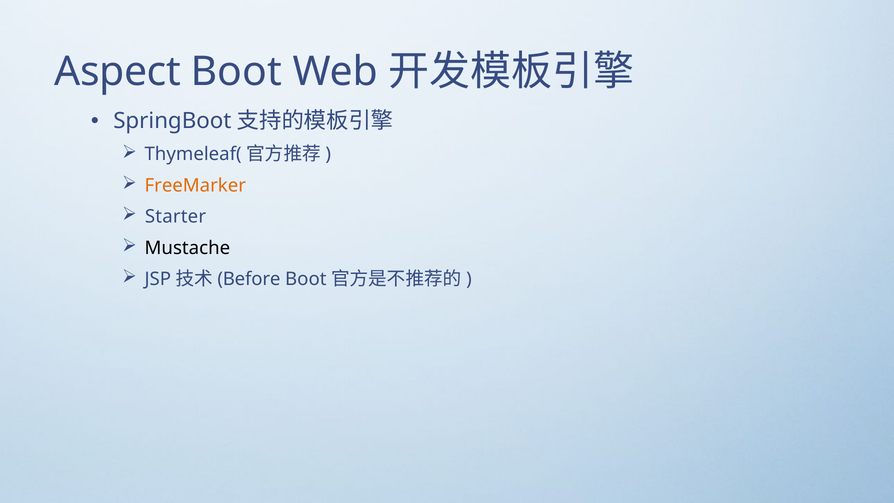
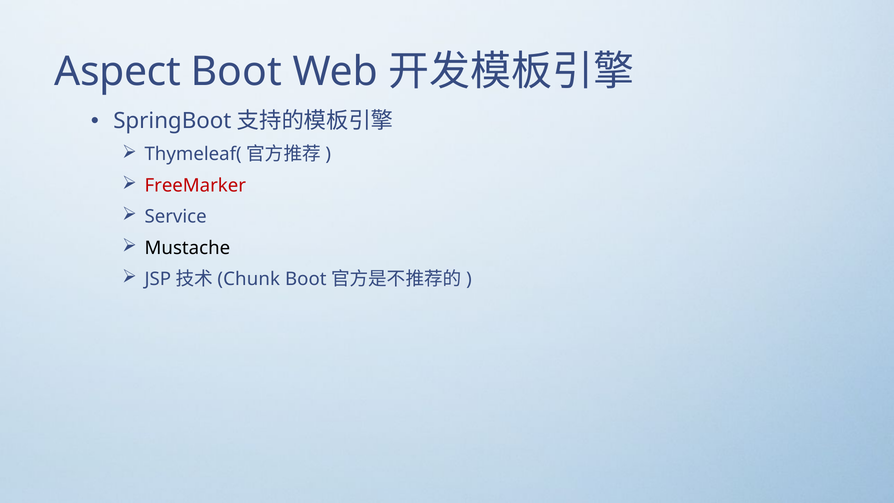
FreeMarker colour: orange -> red
Starter: Starter -> Service
Before: Before -> Chunk
